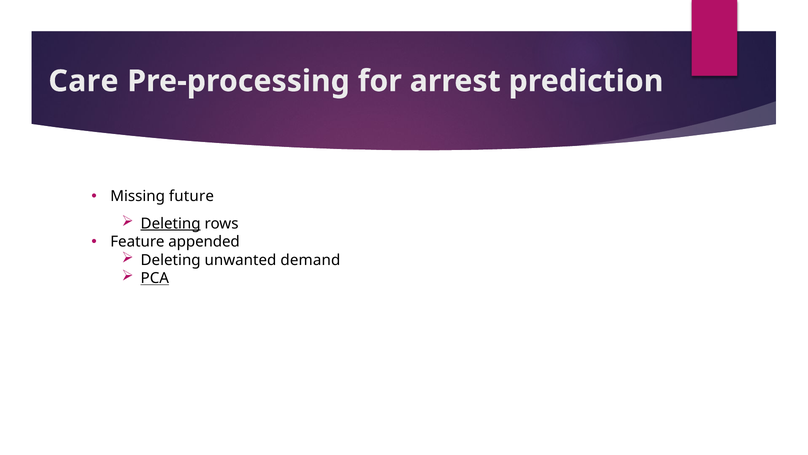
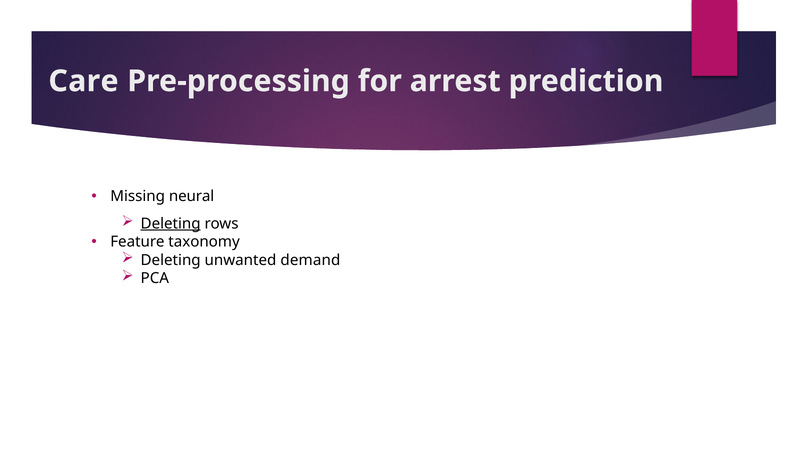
future: future -> neural
appended: appended -> taxonomy
PCA underline: present -> none
